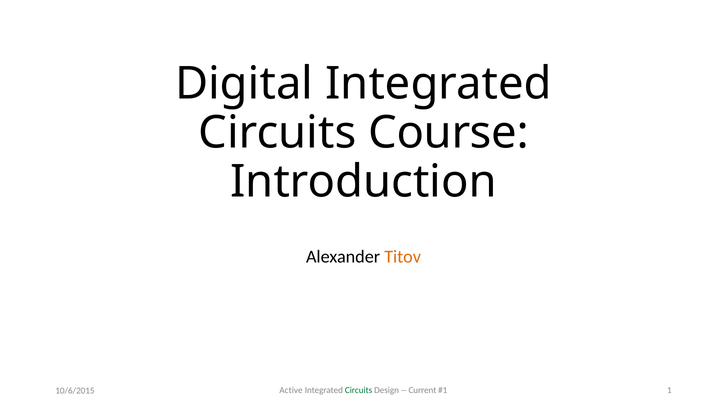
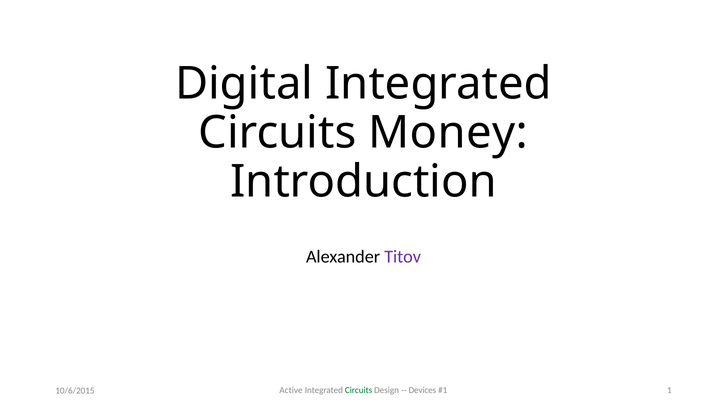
Course: Course -> Money
Titov colour: orange -> purple
Current: Current -> Devices
